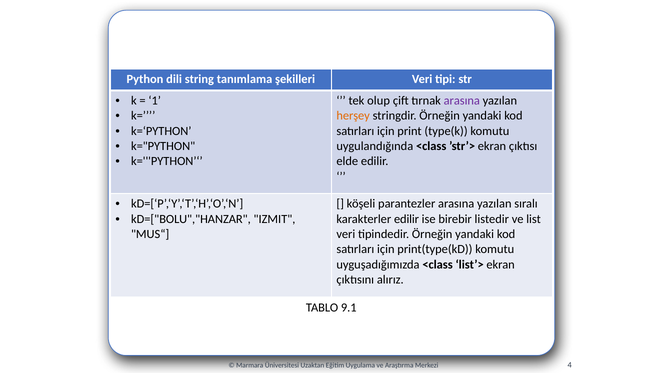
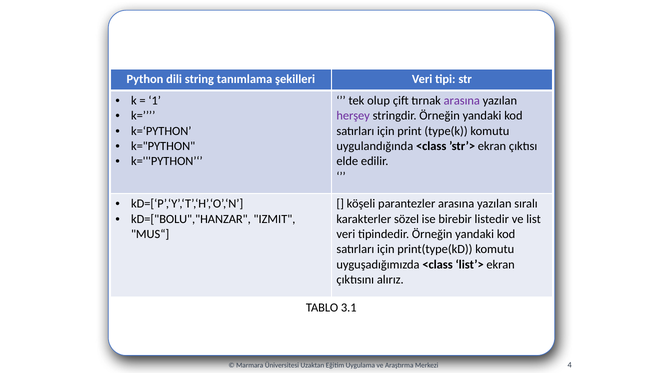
herşey colour: orange -> purple
karakterler edilir: edilir -> sözel
9.1: 9.1 -> 3.1
